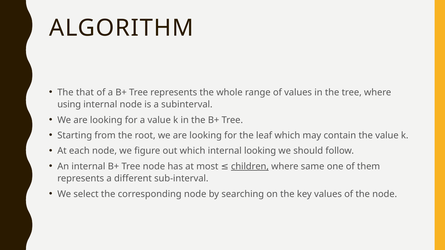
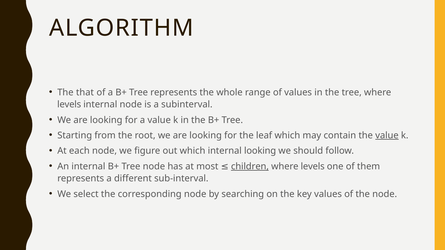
using at (69, 105): using -> levels
value at (387, 136) underline: none -> present
same at (313, 167): same -> levels
